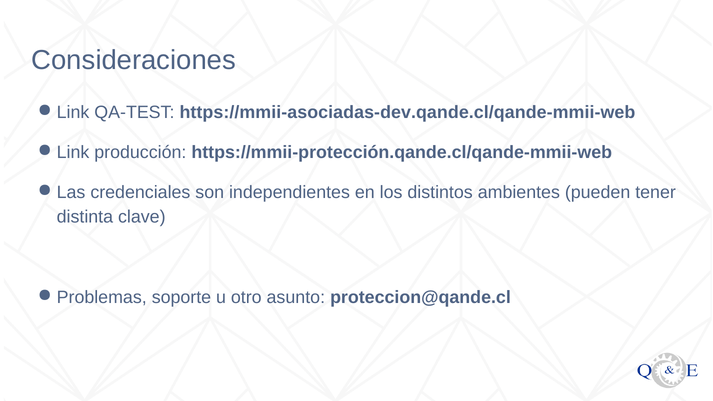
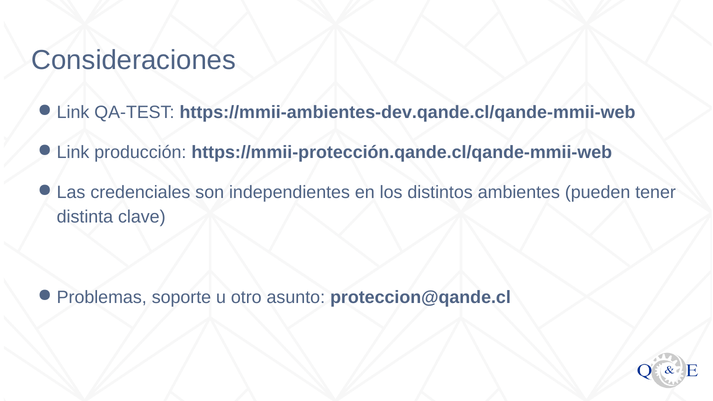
https://mmii-asociadas-dev.qande.cl/qande-mmii-web: https://mmii-asociadas-dev.qande.cl/qande-mmii-web -> https://mmii-ambientes-dev.qande.cl/qande-mmii-web
